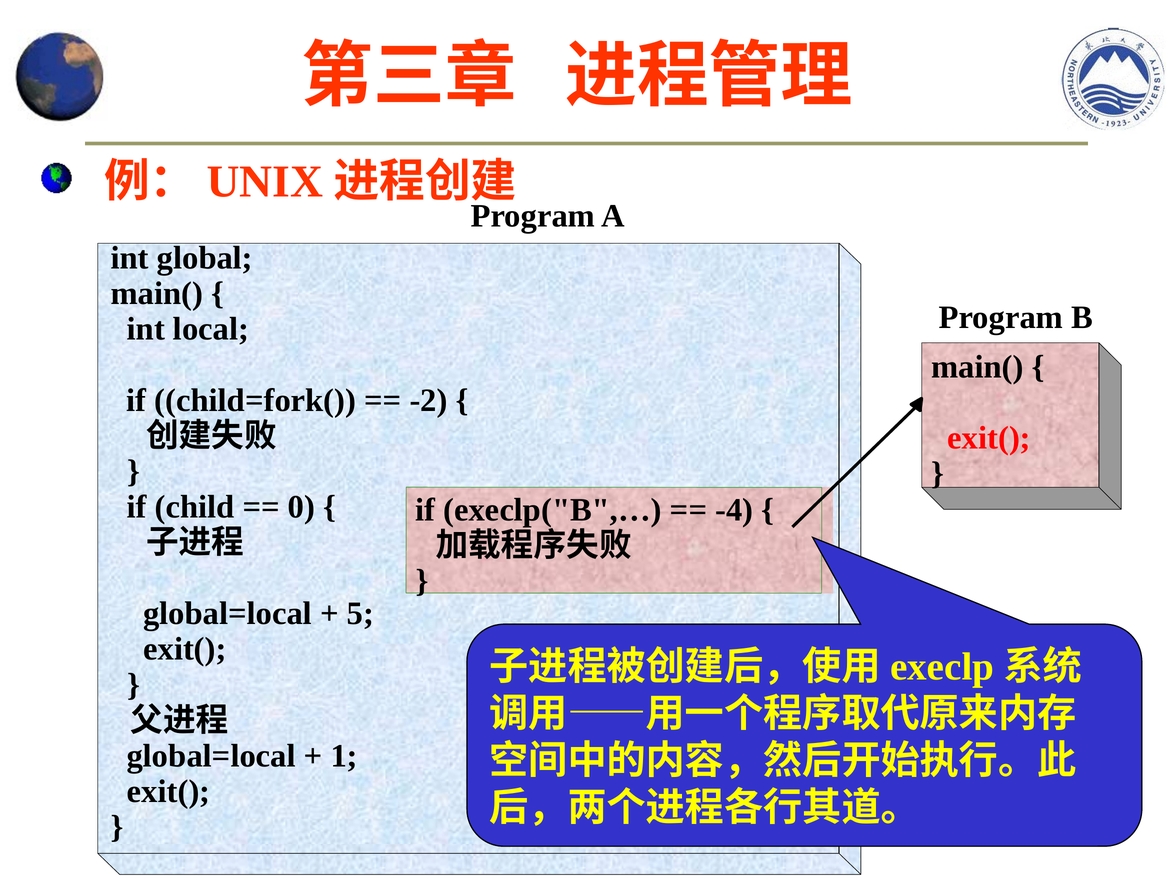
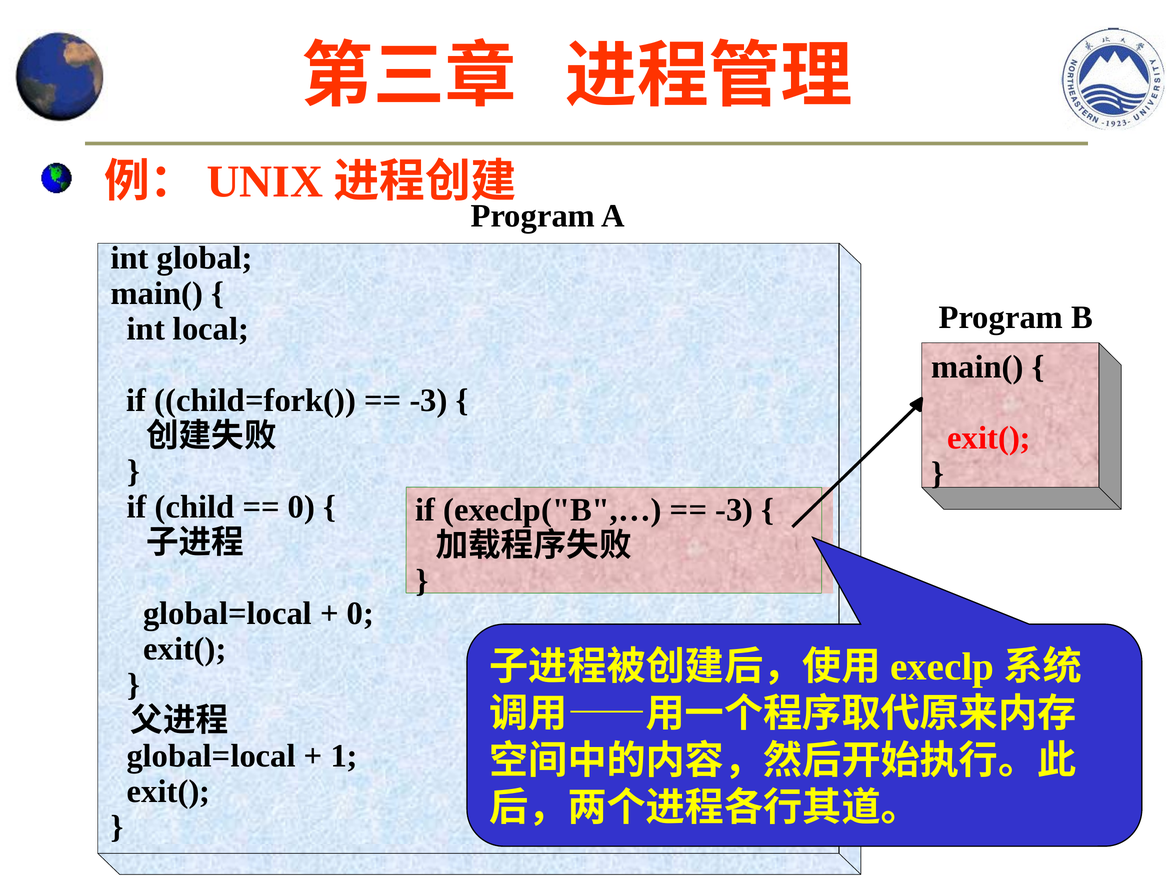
-2 at (429, 400): -2 -> -3
-4 at (734, 510): -4 -> -3
5 at (361, 613): 5 -> 0
